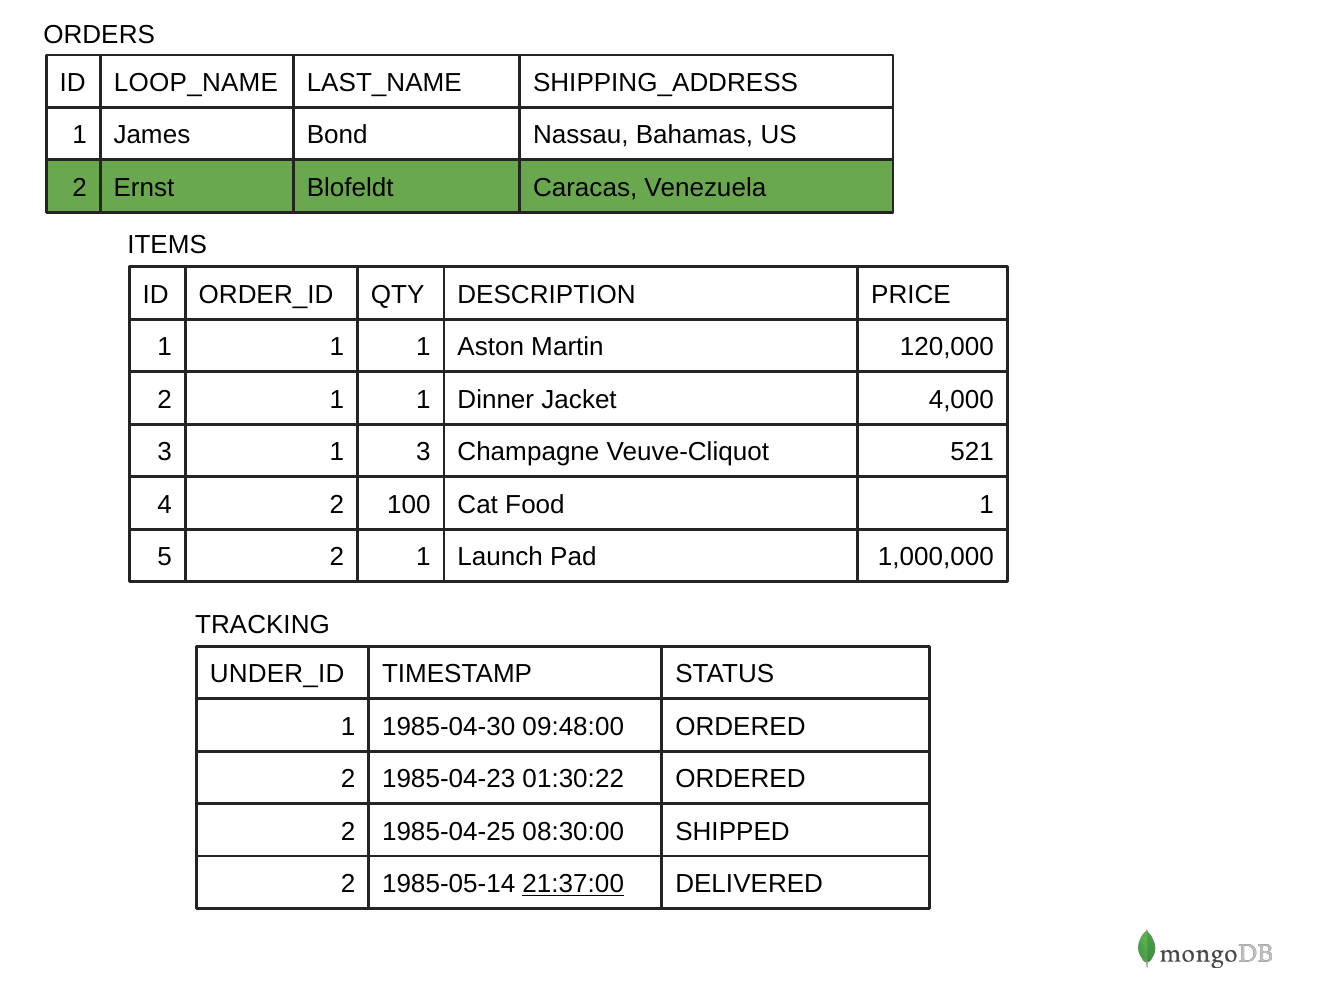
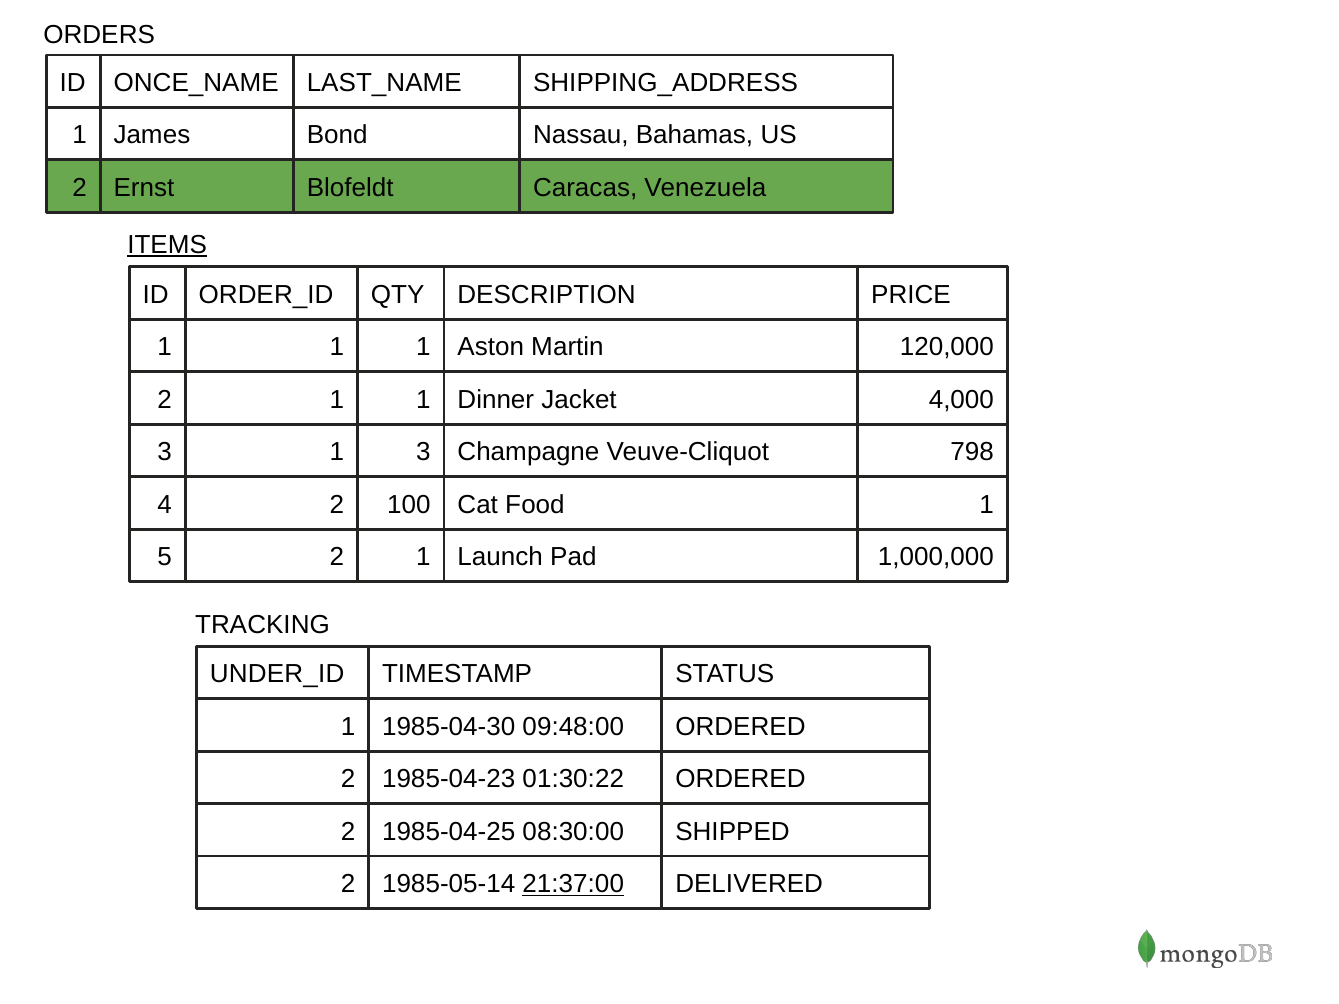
LOOP_NAME: LOOP_NAME -> ONCE_NAME
ITEMS underline: none -> present
521: 521 -> 798
